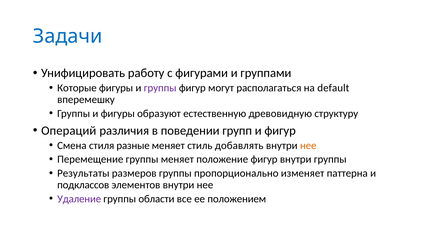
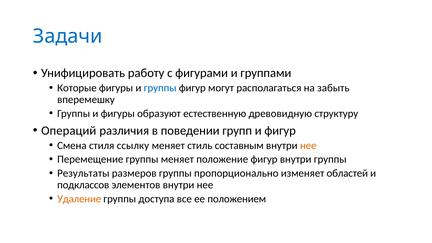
группы at (160, 88) colour: purple -> blue
default: default -> забыть
разные: разные -> ссылку
добавлять: добавлять -> составным
паттерна: паттерна -> областей
Удаление colour: purple -> orange
области: области -> доступа
